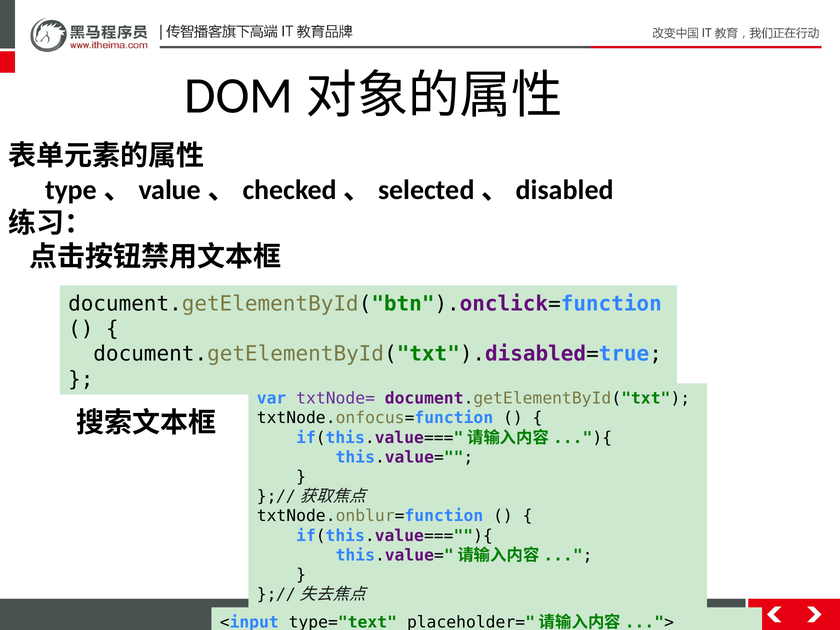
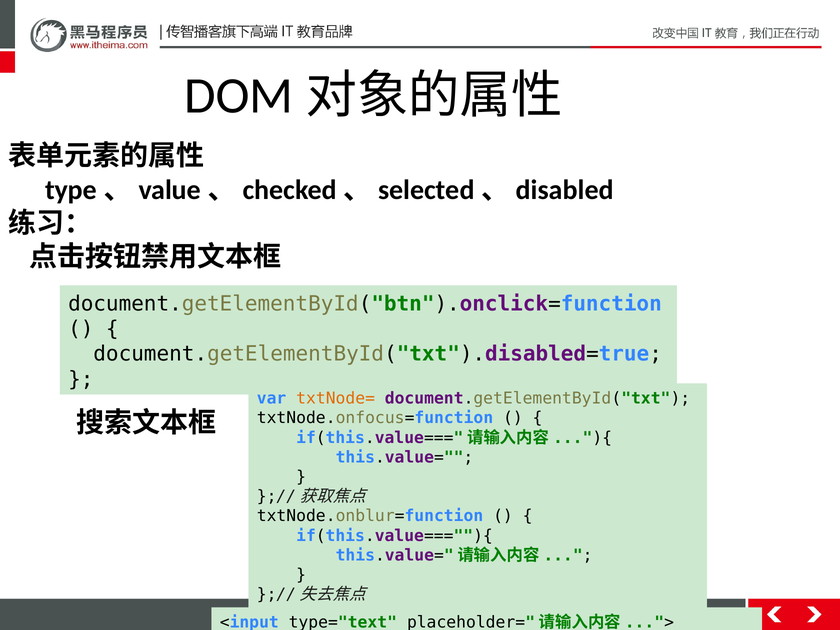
txtNode= colour: purple -> orange
